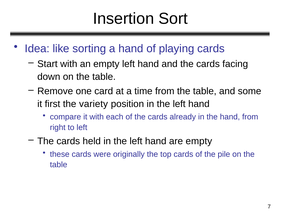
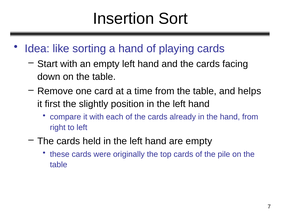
some: some -> helps
variety: variety -> slightly
